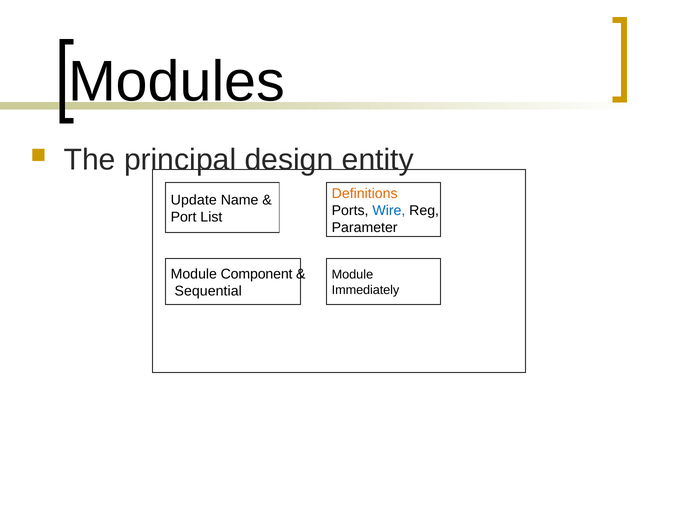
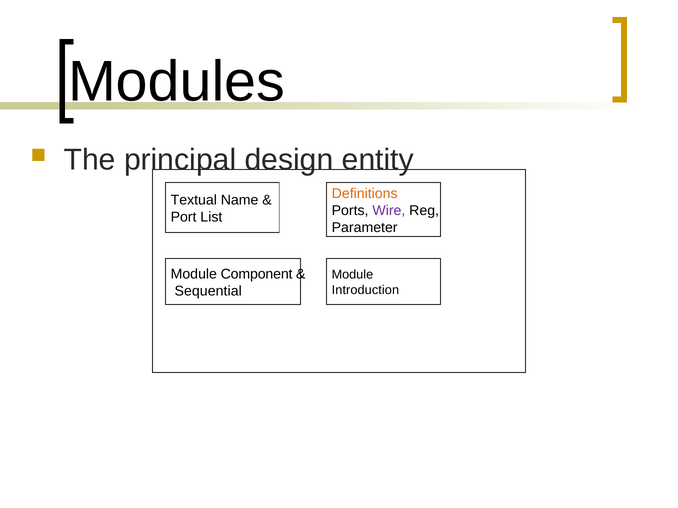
Update: Update -> Textual
Wire colour: blue -> purple
Immediately: Immediately -> Introduction
